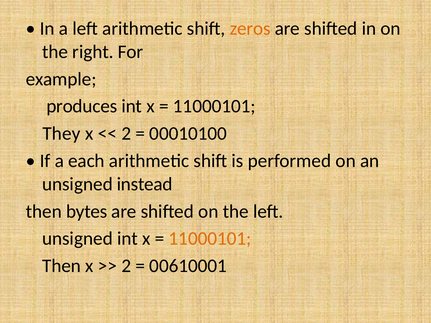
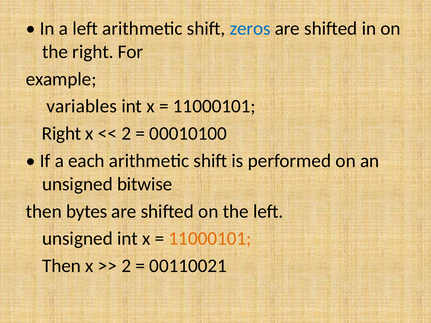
zeros colour: orange -> blue
produces: produces -> variables
They at (61, 134): They -> Right
instead: instead -> bitwise
00610001: 00610001 -> 00110021
